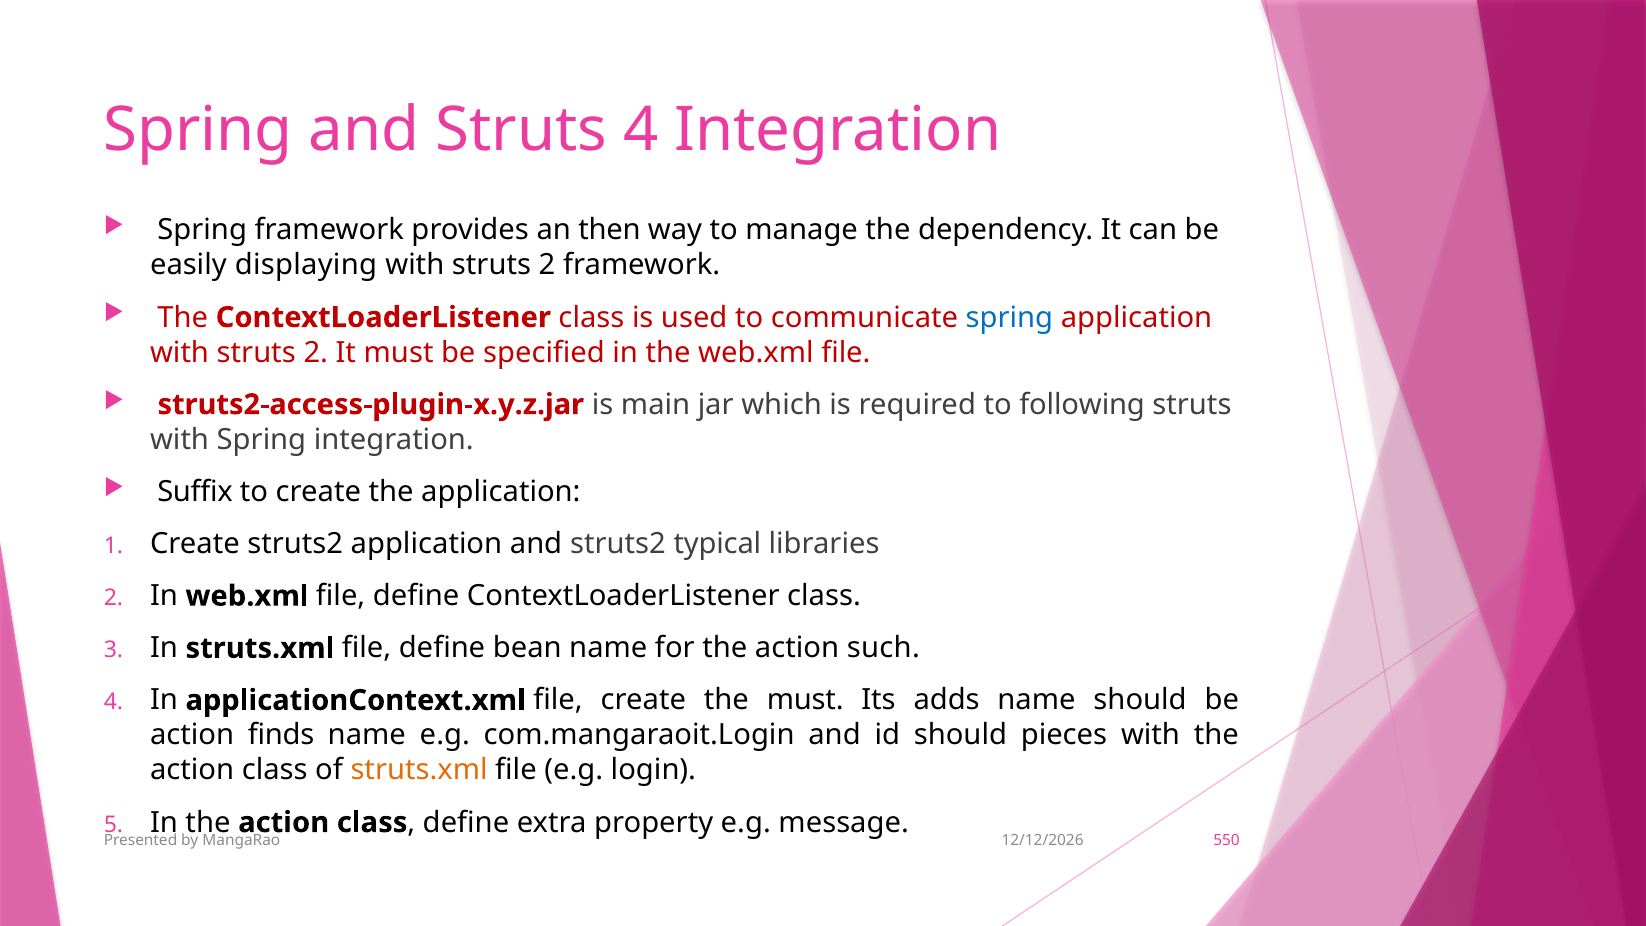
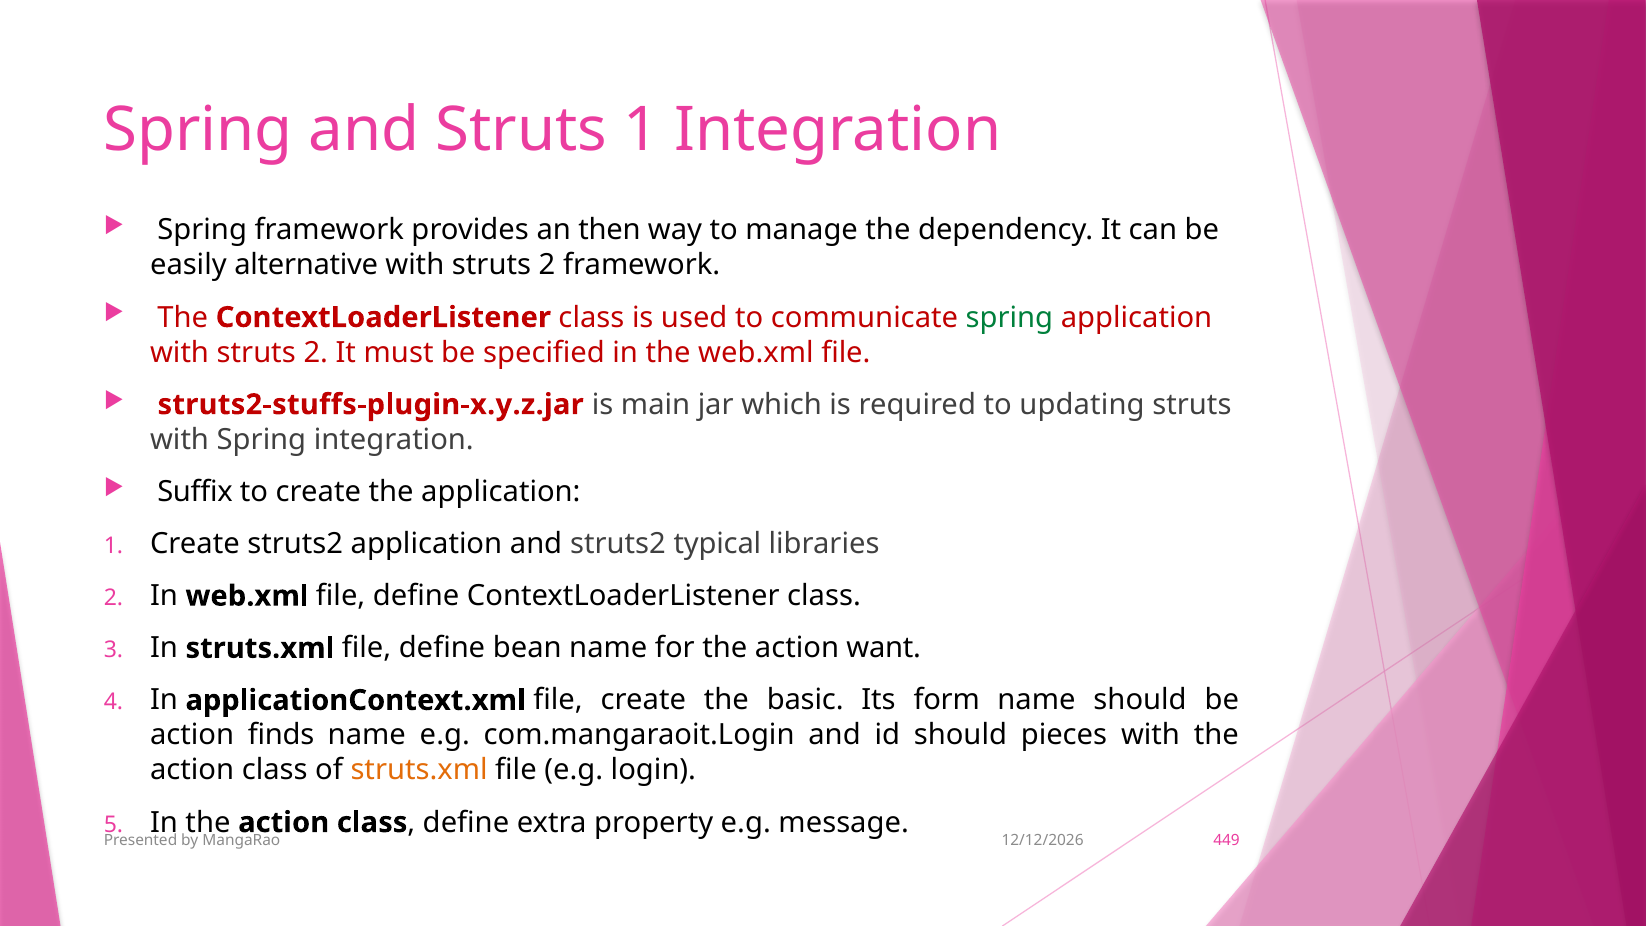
Struts 4: 4 -> 1
displaying: displaying -> alternative
spring at (1009, 317) colour: blue -> green
struts2-access-plugin-x.y.z.jar: struts2-access-plugin-x.y.z.jar -> struts2-stuffs-plugin-x.y.z.jar
following: following -> updating
such: such -> want
the must: must -> basic
adds: adds -> form
550: 550 -> 449
